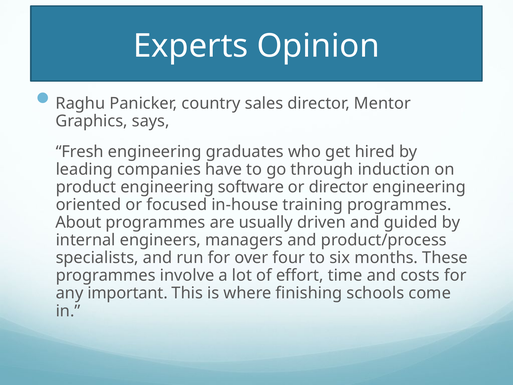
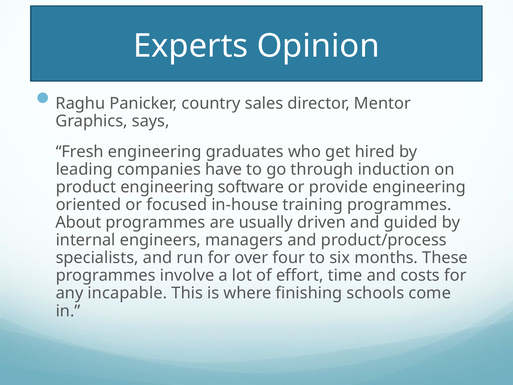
or director: director -> provide
important: important -> incapable
